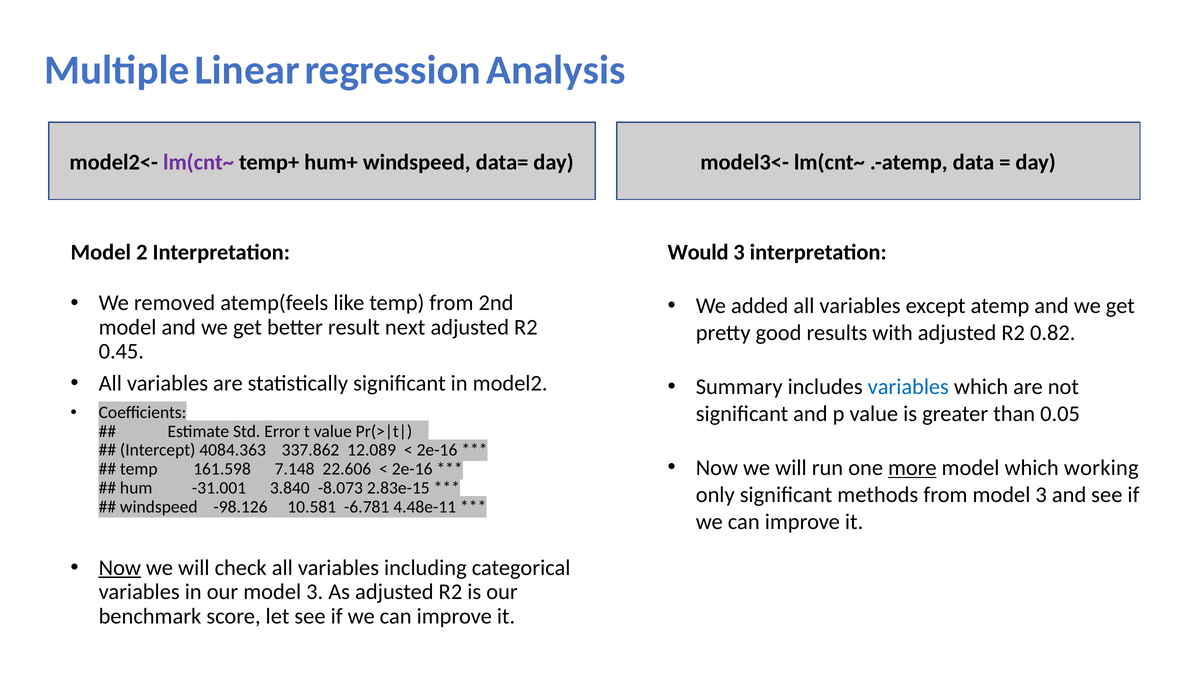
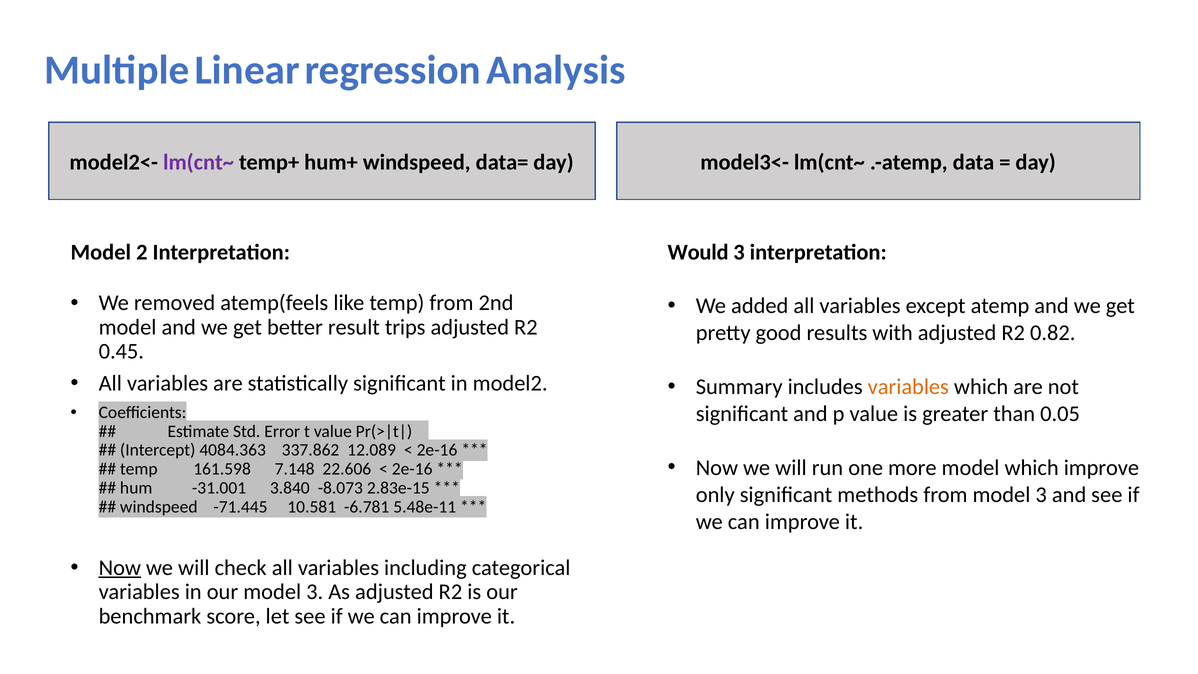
next: next -> trips
variables at (908, 387) colour: blue -> orange
more underline: present -> none
which working: working -> improve
-98.126: -98.126 -> -71.445
4.48e-11: 4.48e-11 -> 5.48e-11
